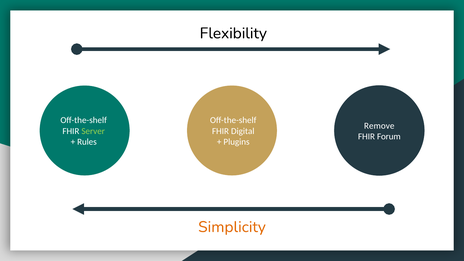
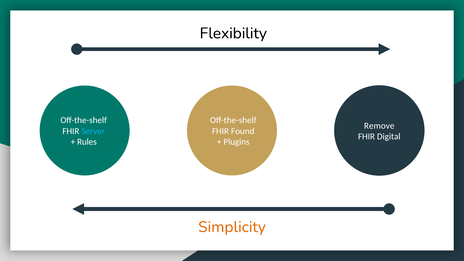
Server colour: light green -> light blue
Digital: Digital -> Found
Forum: Forum -> Digital
